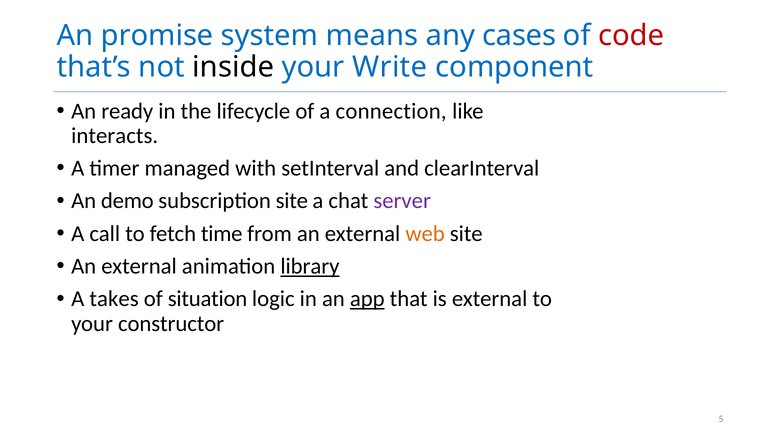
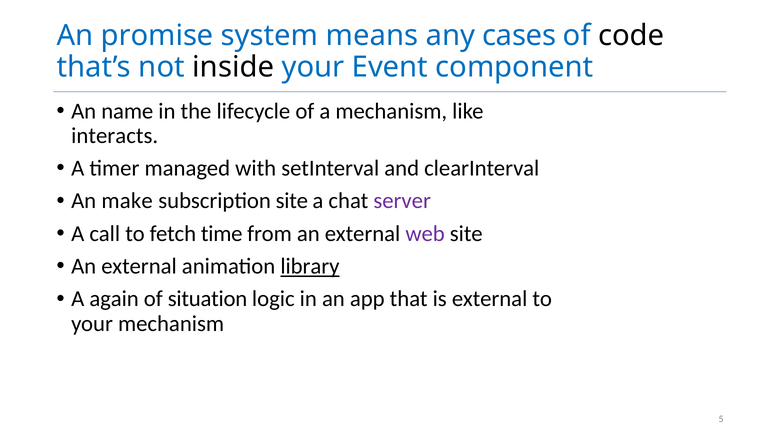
code colour: red -> black
Write: Write -> Event
ready: ready -> name
a connection: connection -> mechanism
demo: demo -> make
web colour: orange -> purple
takes: takes -> again
app underline: present -> none
your constructor: constructor -> mechanism
